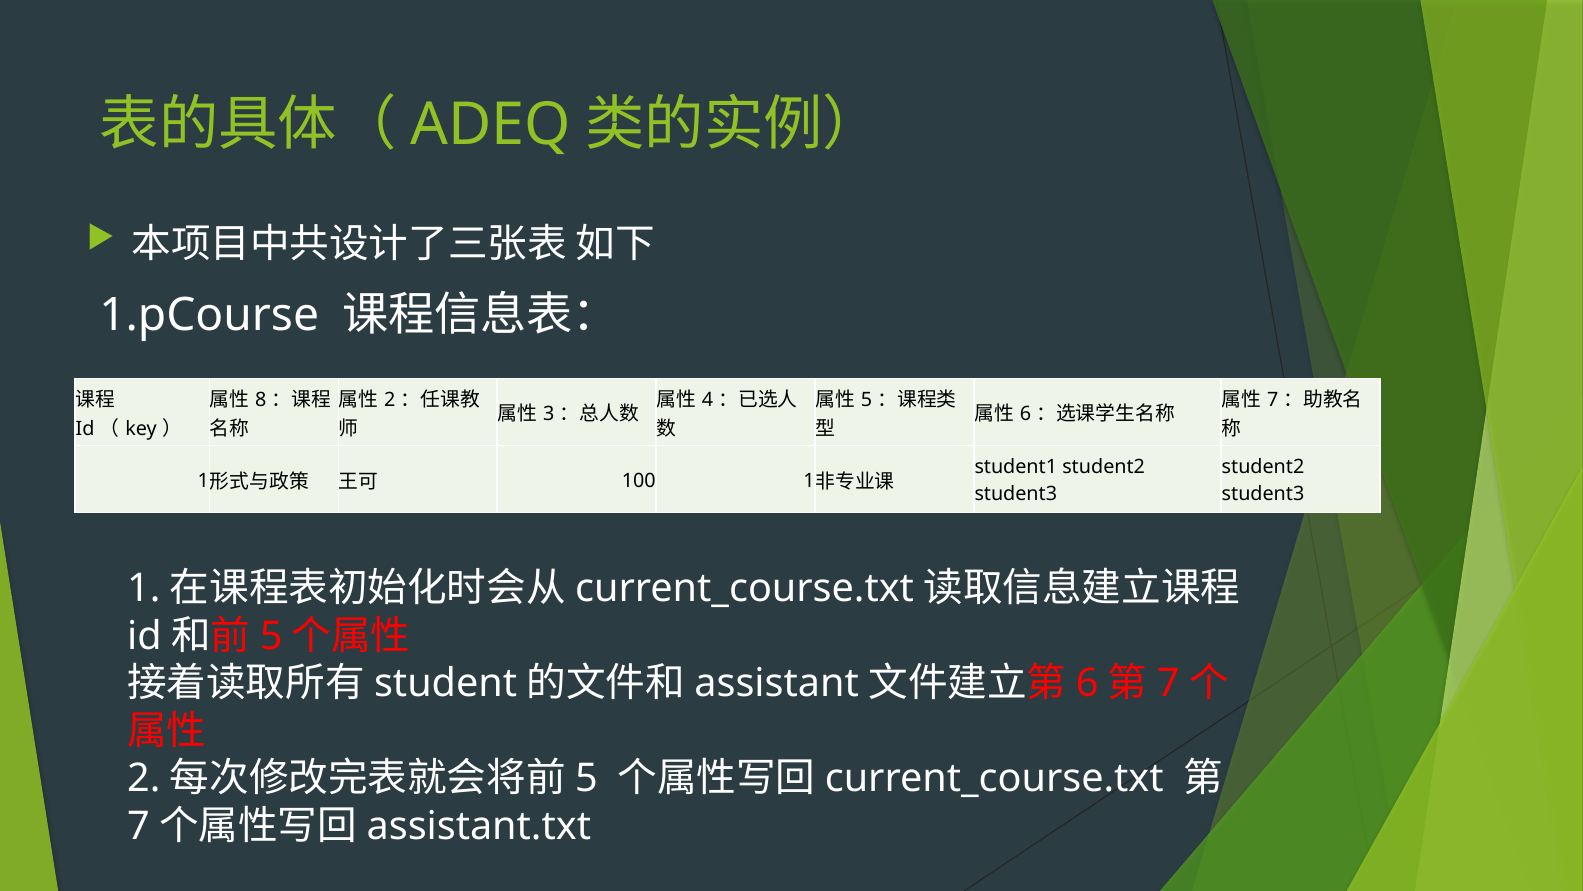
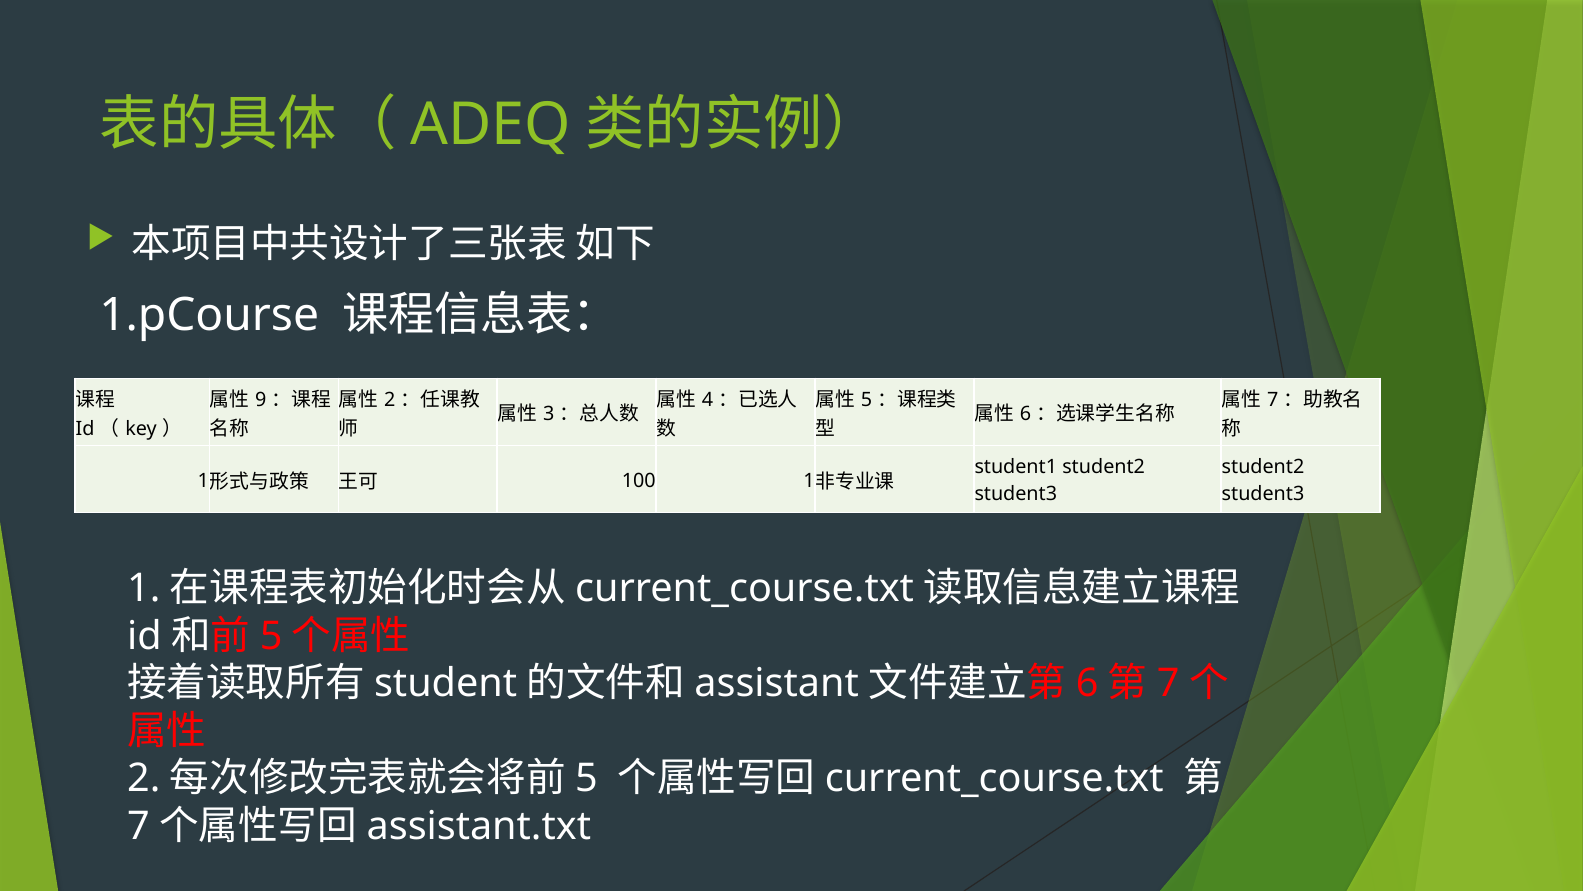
8: 8 -> 9
